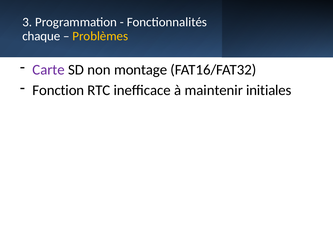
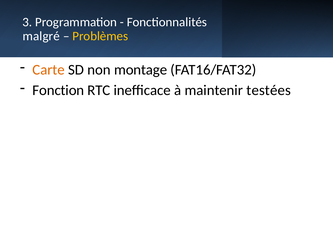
chaque: chaque -> malgré
Carte colour: purple -> orange
initiales: initiales -> testées
